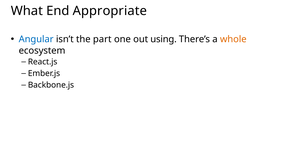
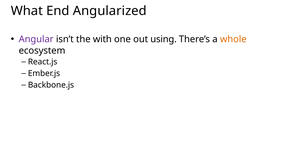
Appropriate: Appropriate -> Angularized
Angular colour: blue -> purple
part: part -> with
